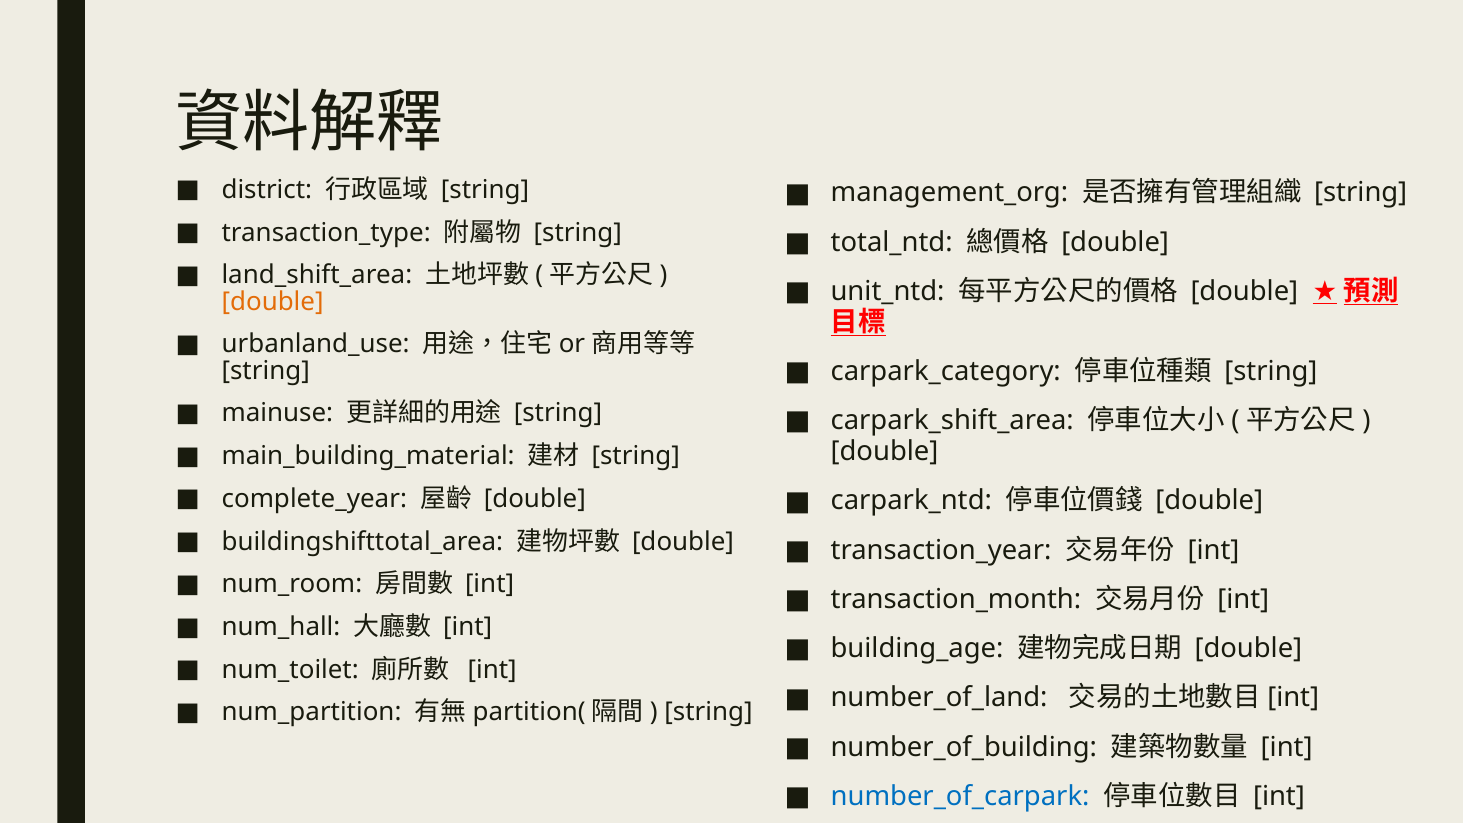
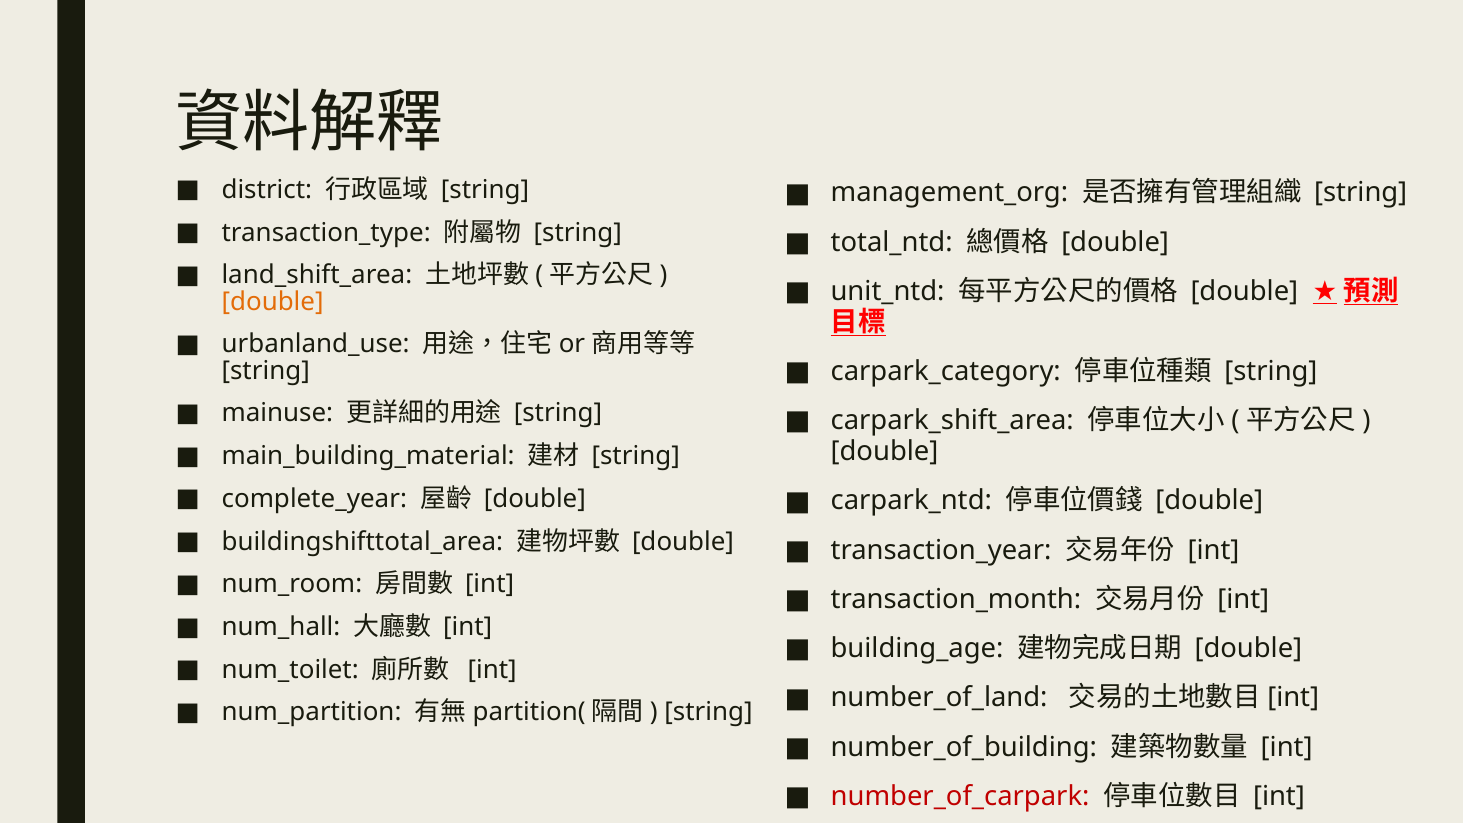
number_of_carpark colour: blue -> red
